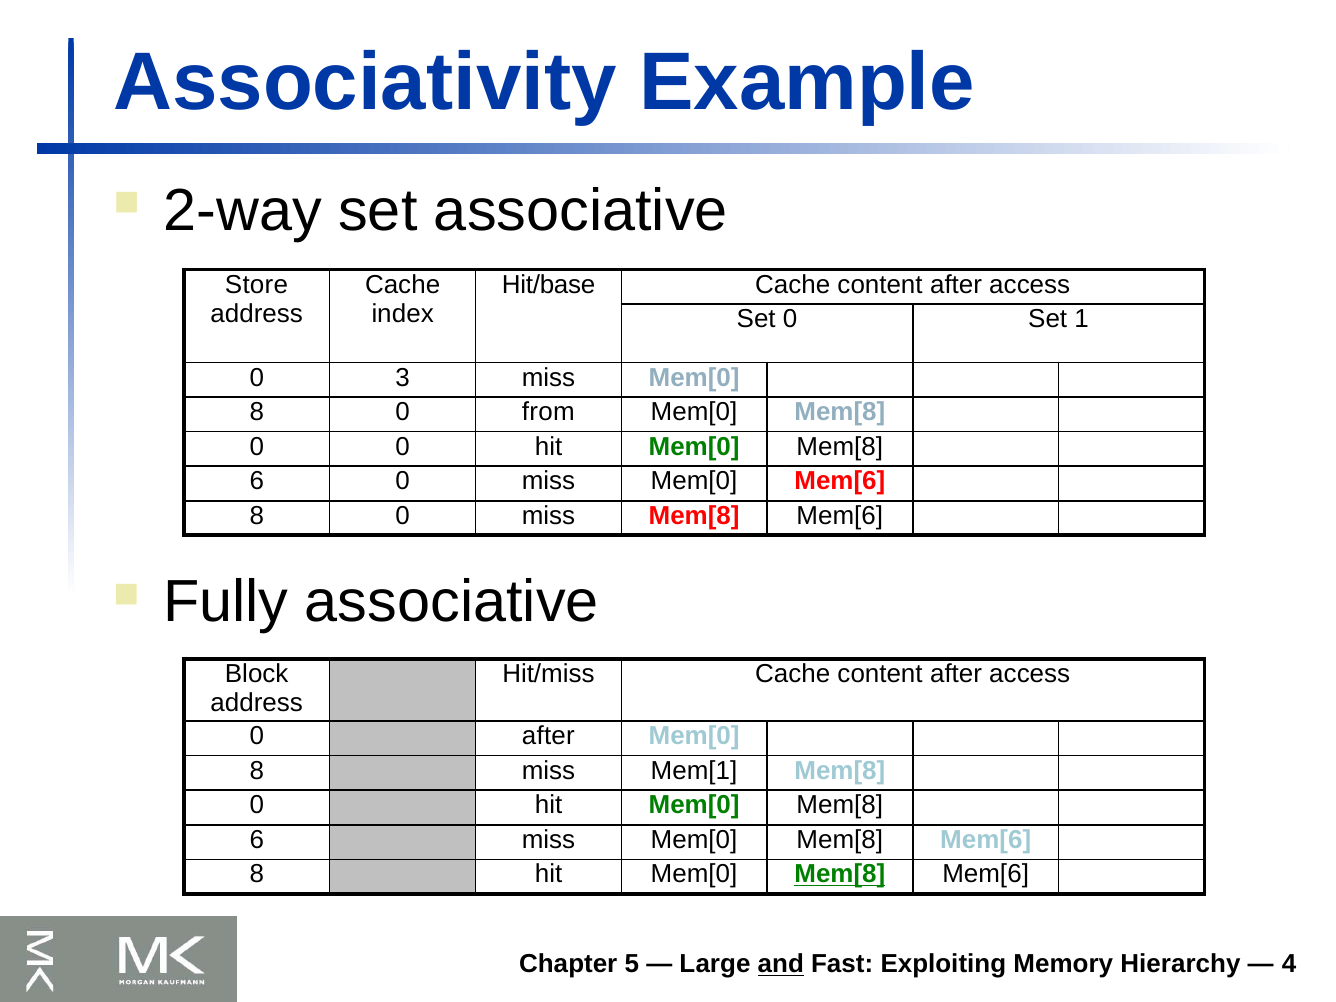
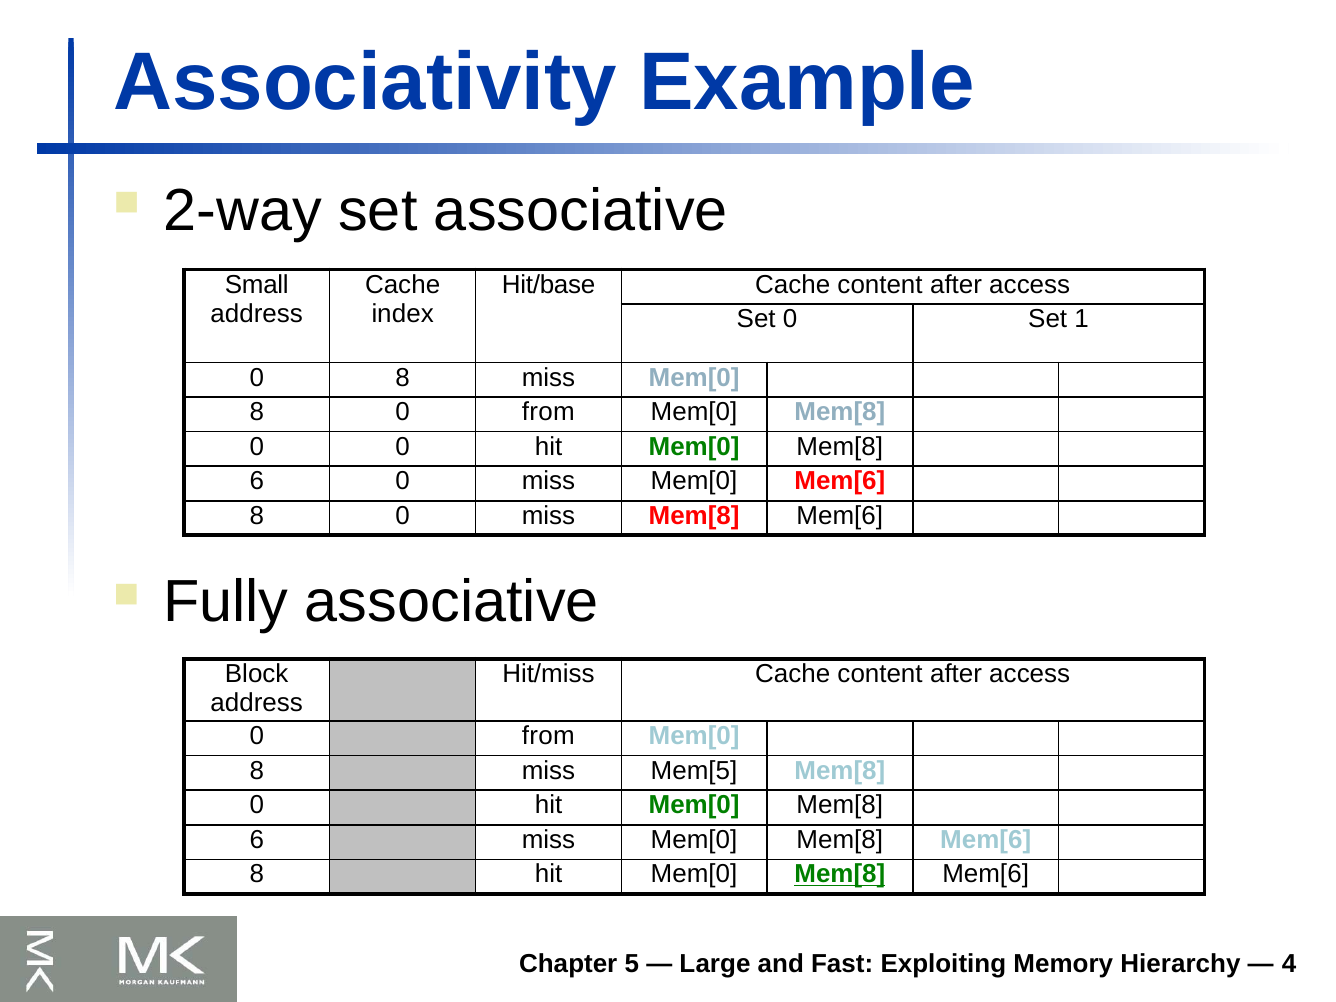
Store: Store -> Small
0 3: 3 -> 8
after at (548, 736): after -> from
Mem[1: Mem[1 -> Mem[5
and underline: present -> none
